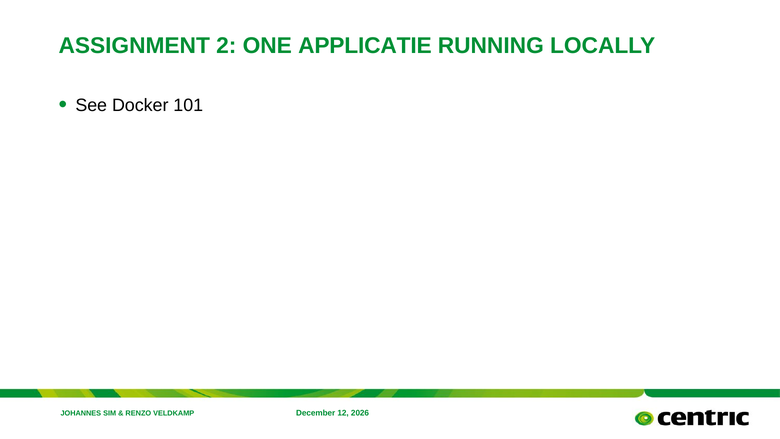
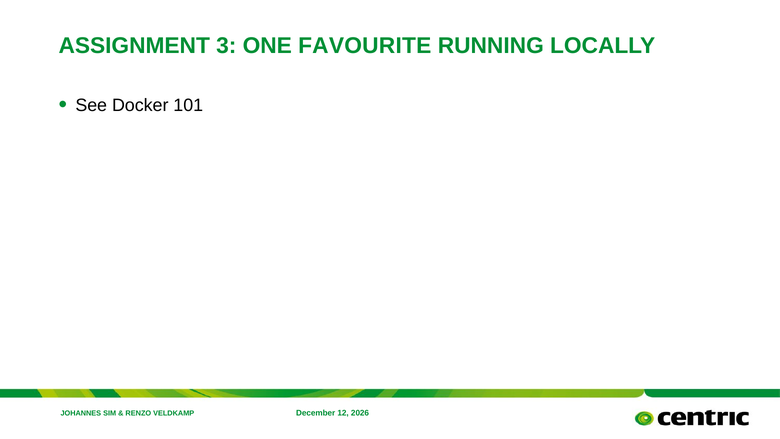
2: 2 -> 3
APPLICATIE: APPLICATIE -> FAVOURITE
